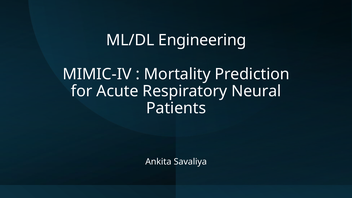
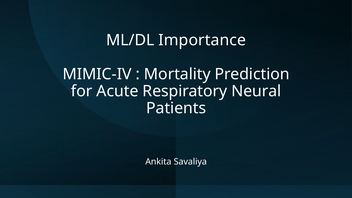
Engineering: Engineering -> Importance
